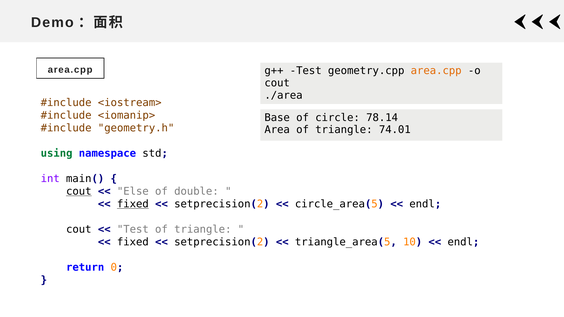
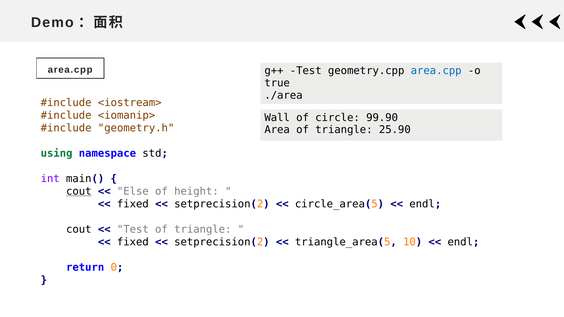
area.cpp at (436, 71) colour: orange -> blue
cout at (277, 83): cout -> true
Base: Base -> Wall
78.14: 78.14 -> 99.90
74.01: 74.01 -> 25.90
double: double -> height
fixed at (133, 204) underline: present -> none
